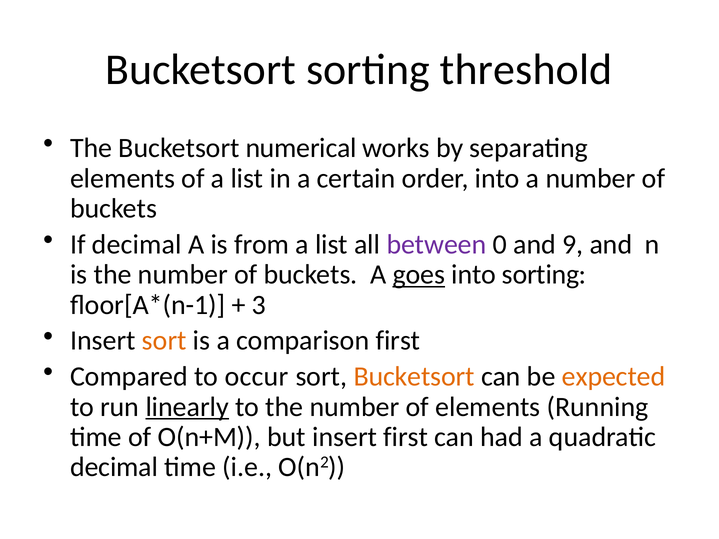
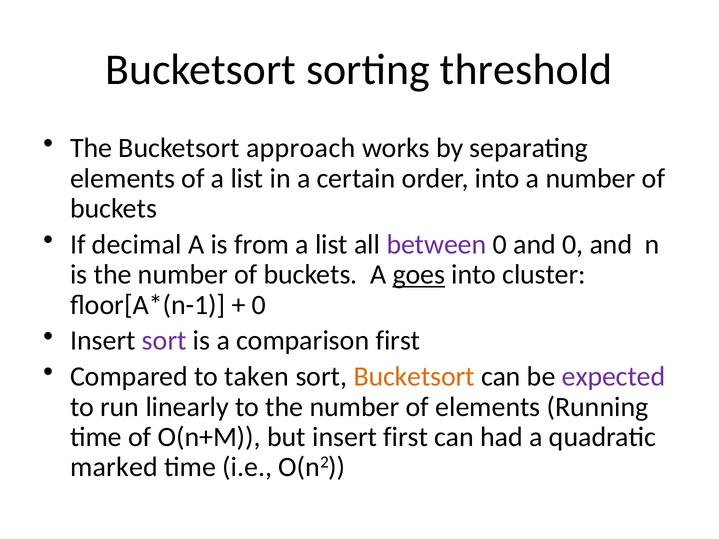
numerical: numerical -> approach
and 9: 9 -> 0
into sorting: sorting -> cluster
3 at (259, 305): 3 -> 0
sort at (164, 341) colour: orange -> purple
occur: occur -> taken
expected colour: orange -> purple
linearly underline: present -> none
decimal at (114, 467): decimal -> marked
